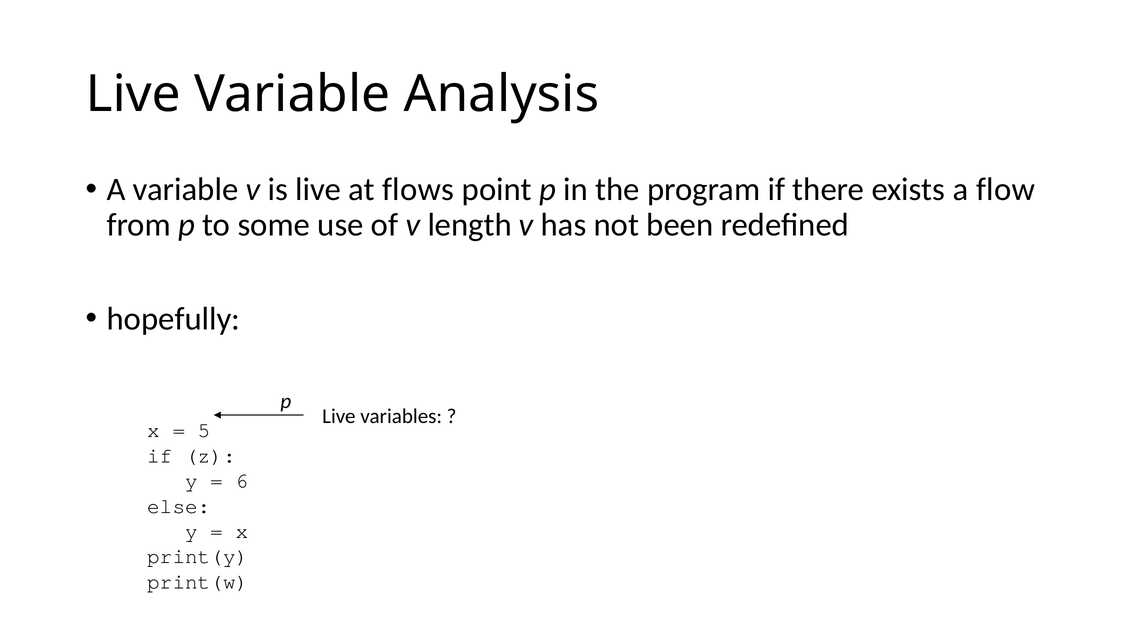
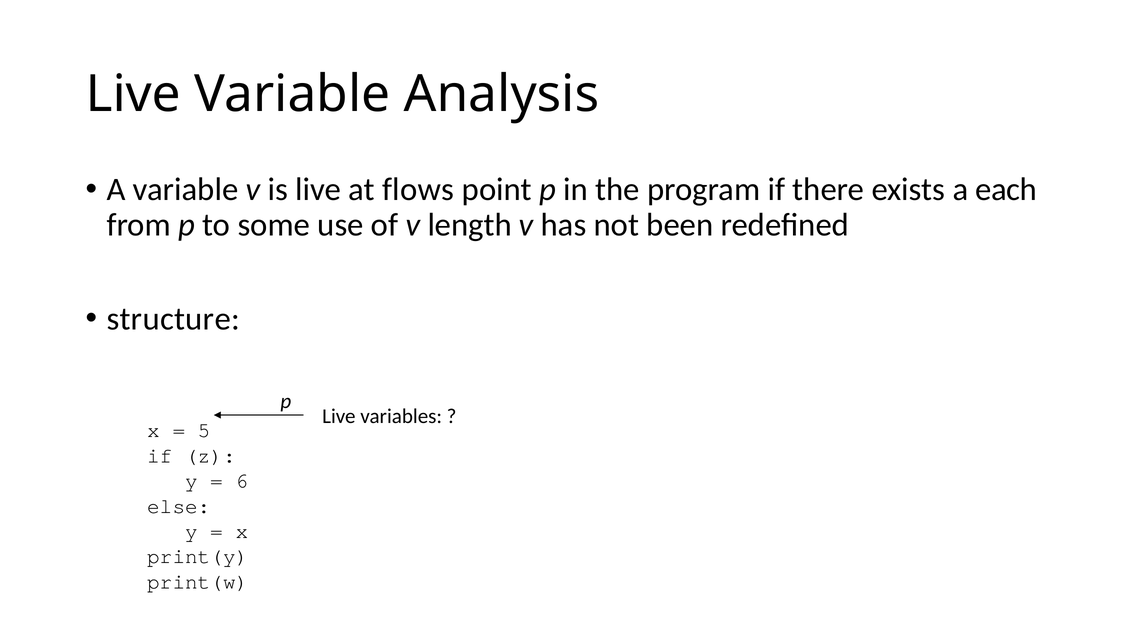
flow: flow -> each
hopefully: hopefully -> structure
